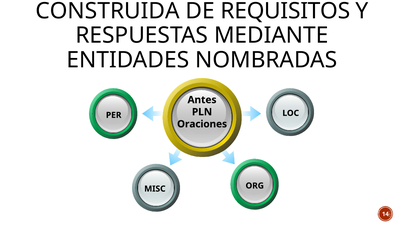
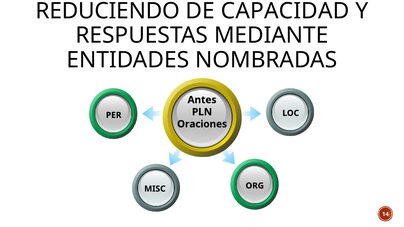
CONSTRUIDA: CONSTRUIDA -> REDUCIENDO
REQUISITOS: REQUISITOS -> CAPACIDAD
